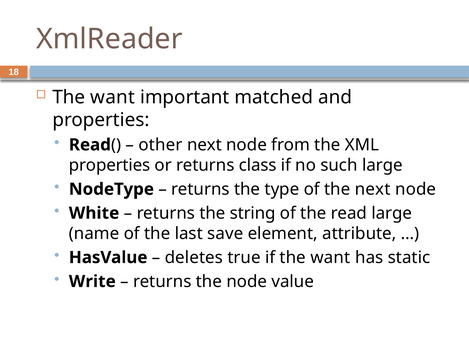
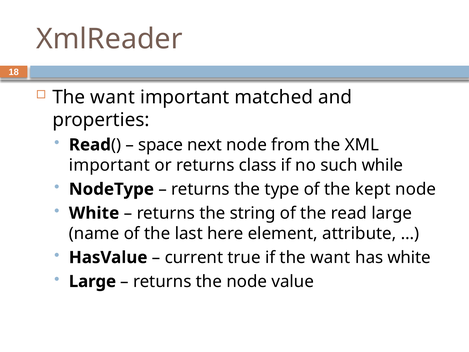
other: other -> space
properties at (110, 165): properties -> important
such large: large -> while
the next: next -> kept
save: save -> here
deletes: deletes -> current
has static: static -> white
Write at (92, 281): Write -> Large
